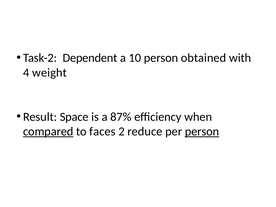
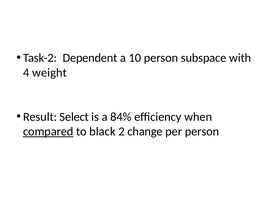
obtained: obtained -> subspace
Space: Space -> Select
87%: 87% -> 84%
faces: faces -> black
reduce: reduce -> change
person at (202, 131) underline: present -> none
